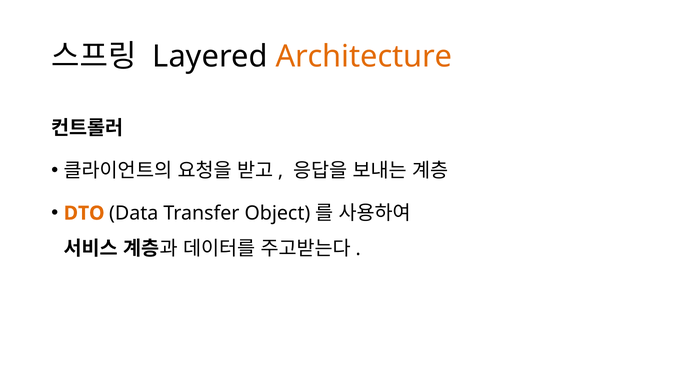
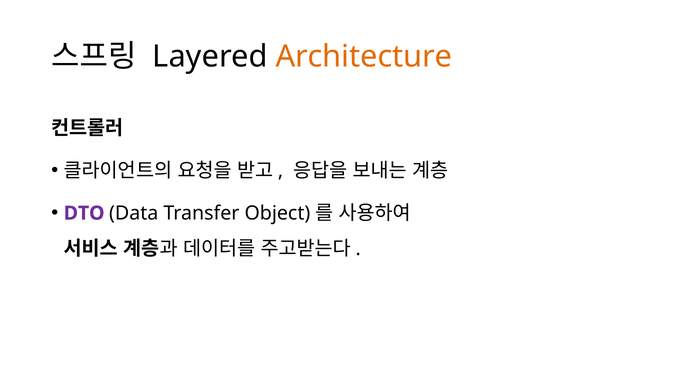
DTO colour: orange -> purple
